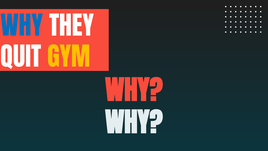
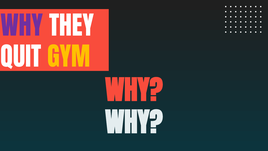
WHY at (22, 27) colour: blue -> purple
